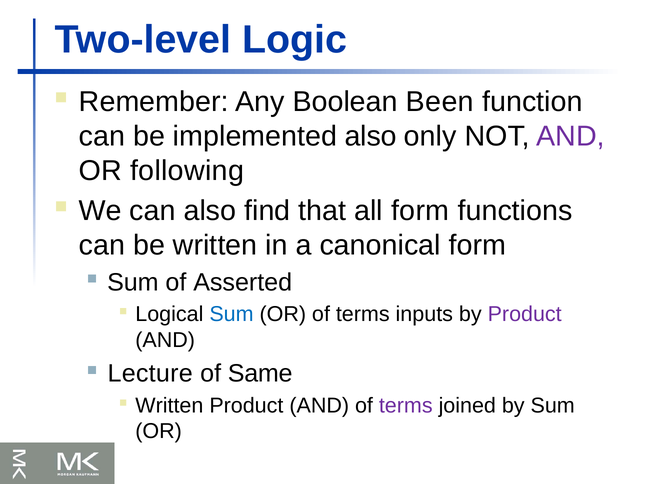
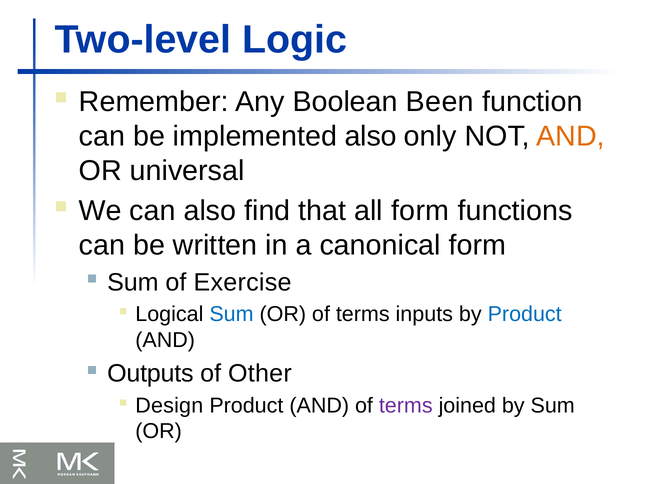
AND at (571, 136) colour: purple -> orange
following: following -> universal
Asserted: Asserted -> Exercise
Product at (525, 314) colour: purple -> blue
Lecture: Lecture -> Outputs
Same: Same -> Other
Written at (169, 405): Written -> Design
